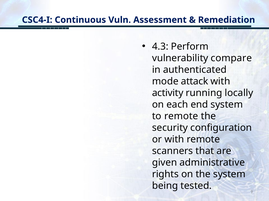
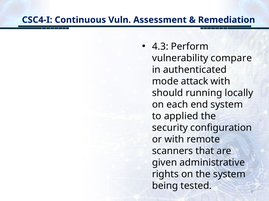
activity: activity -> should
to remote: remote -> applied
